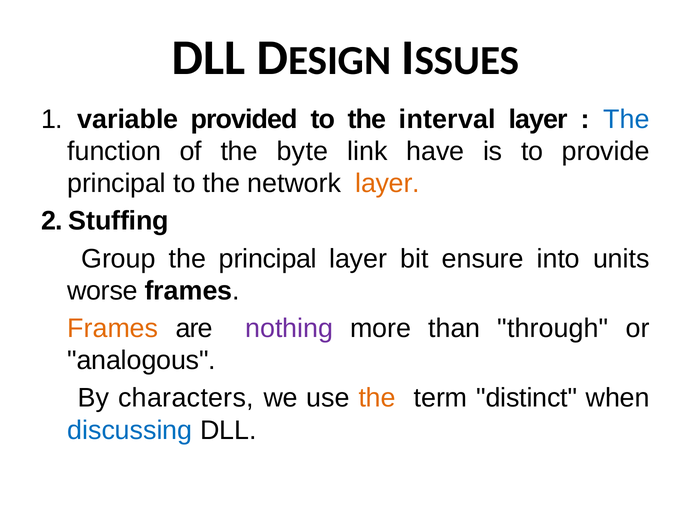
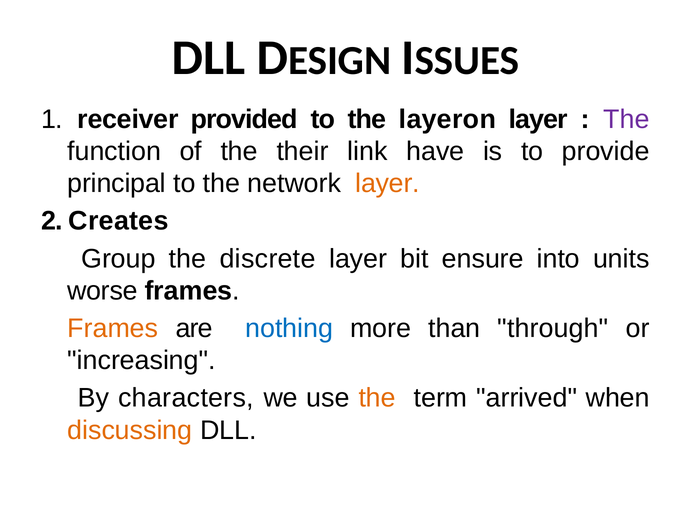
variable: variable -> receiver
interval: interval -> layeron
The at (626, 119) colour: blue -> purple
byte: byte -> their
Stuffing: Stuffing -> Creates
the principal: principal -> discrete
nothing colour: purple -> blue
analogous: analogous -> increasing
distinct: distinct -> arrived
discussing colour: blue -> orange
